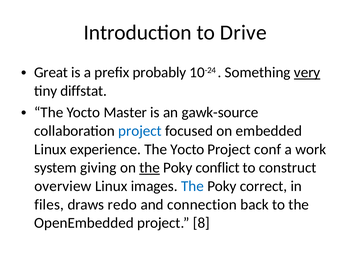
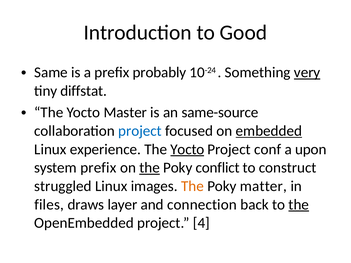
Drive: Drive -> Good
Great: Great -> Same
gawk-source: gawk-source -> same-source
embedded underline: none -> present
Yocto at (187, 149) underline: none -> present
work: work -> upon
system giving: giving -> prefix
overview: overview -> struggled
The at (192, 186) colour: blue -> orange
correct: correct -> matter
redo: redo -> layer
the at (299, 205) underline: none -> present
8: 8 -> 4
